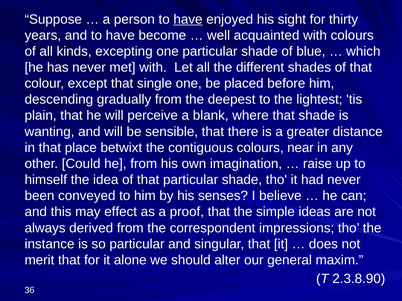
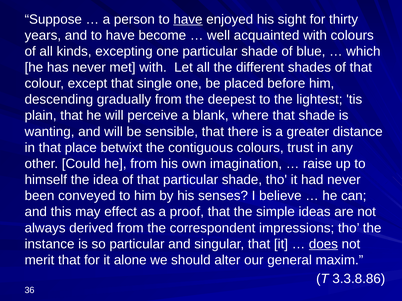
near: near -> trust
does underline: none -> present
2.3.8.90: 2.3.8.90 -> 3.3.8.86
